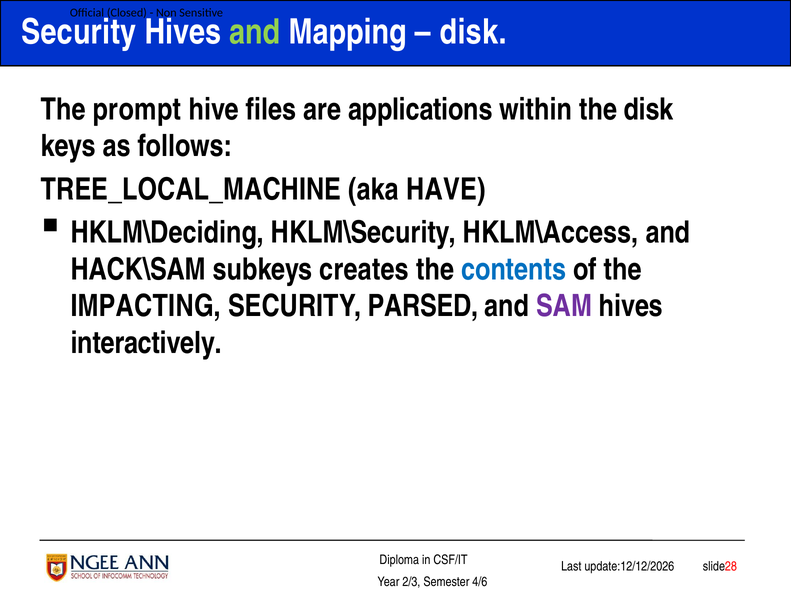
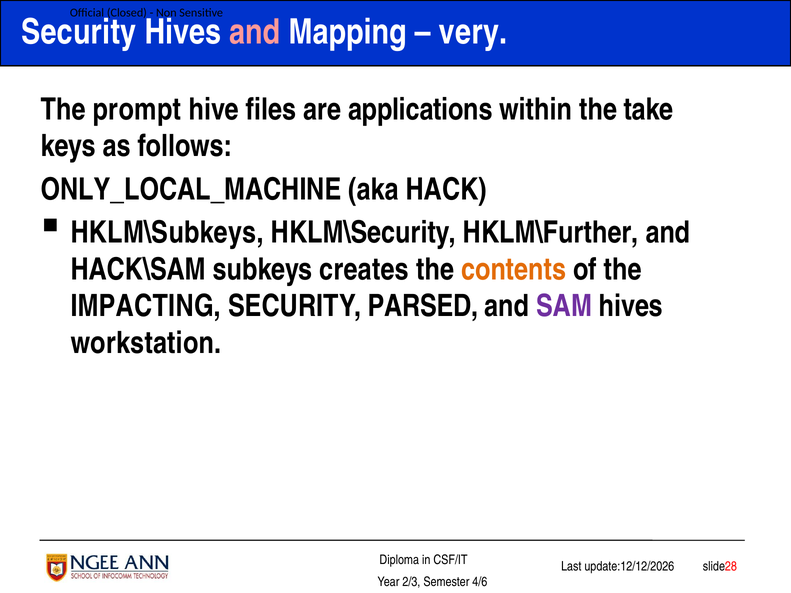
and at (255, 32) colour: light green -> pink
disk at (473, 32): disk -> very
the disk: disk -> take
TREE_LOCAL_MACHINE: TREE_LOCAL_MACHINE -> ONLY_LOCAL_MACHINE
HAVE: HAVE -> HACK
HKLM\Deciding: HKLM\Deciding -> HKLM\Subkeys
HKLM\Access: HKLM\Access -> HKLM\Further
contents colour: blue -> orange
interactively: interactively -> workstation
